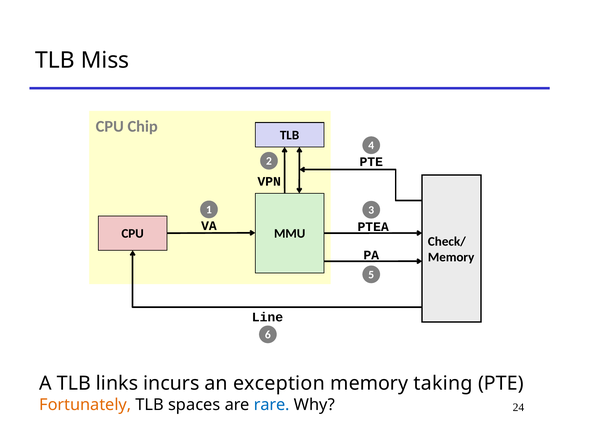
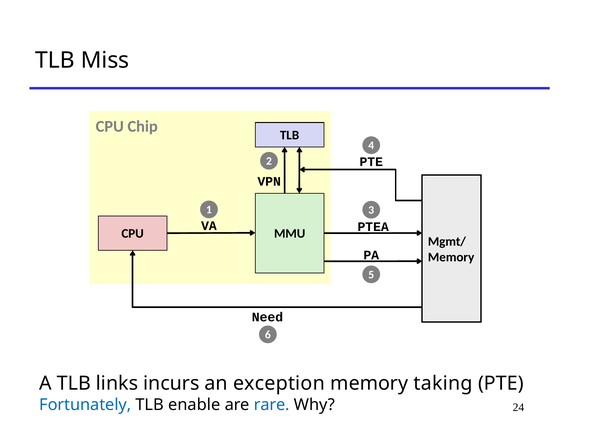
Check/: Check/ -> Mgmt/
Line: Line -> Need
Fortunately colour: orange -> blue
spaces: spaces -> enable
